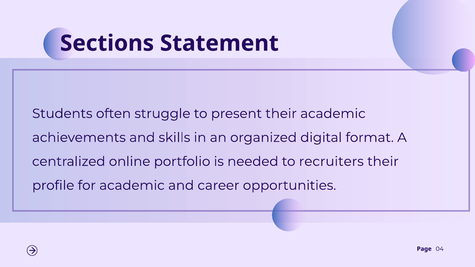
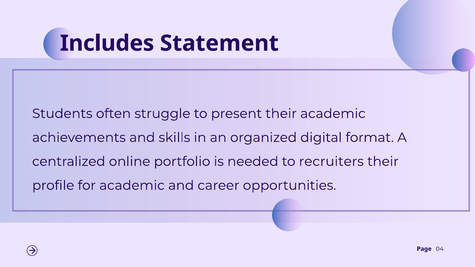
Sections: Sections -> Includes
